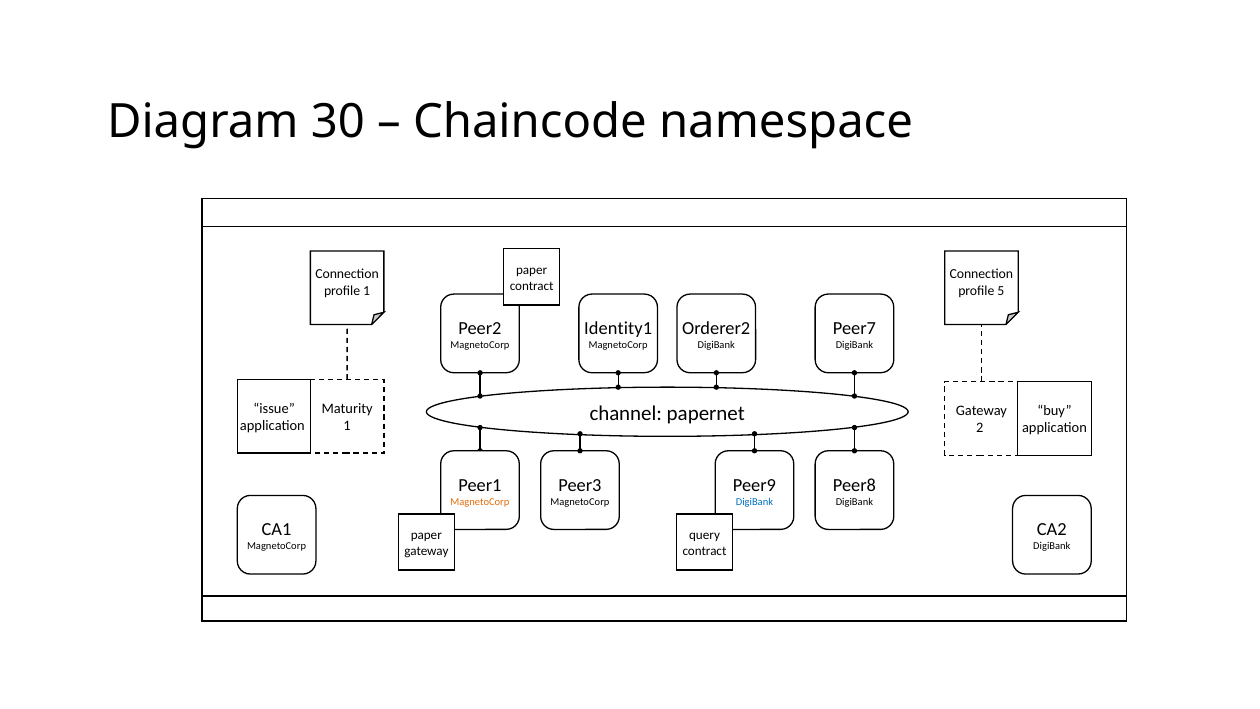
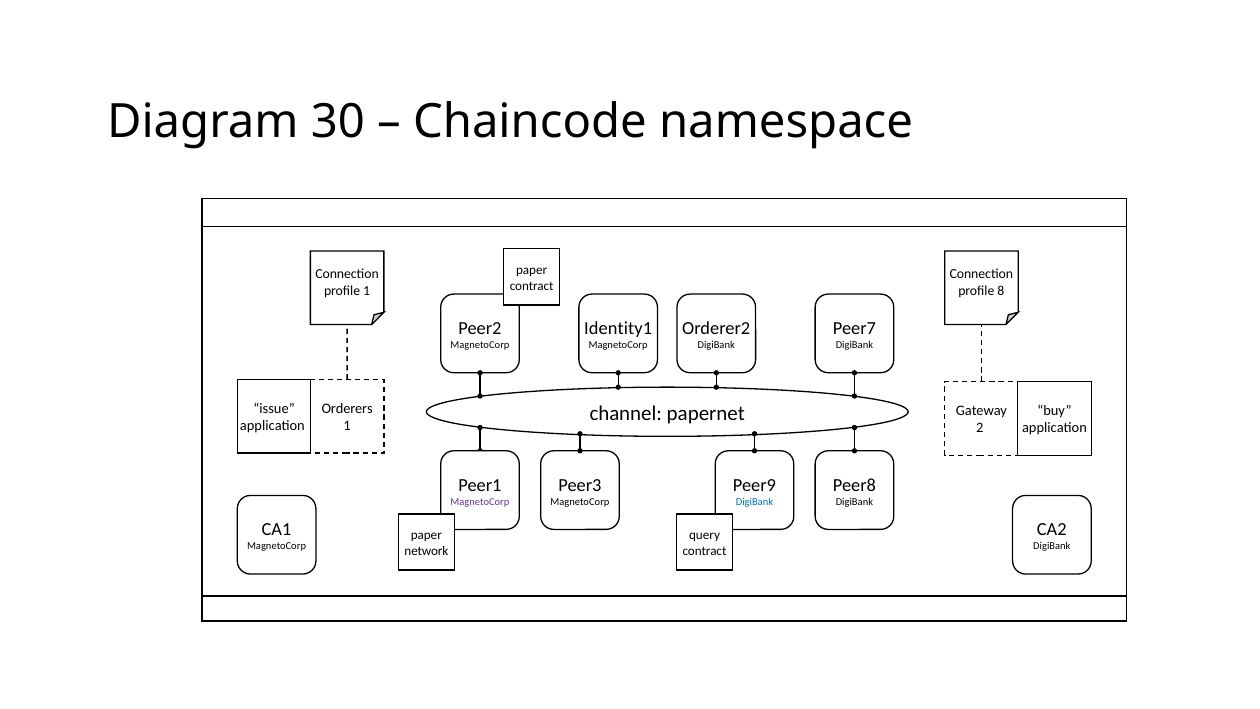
5: 5 -> 8
Maturity: Maturity -> Orderers
MagnetoCorp at (480, 502) colour: orange -> purple
gateway at (426, 551): gateway -> network
